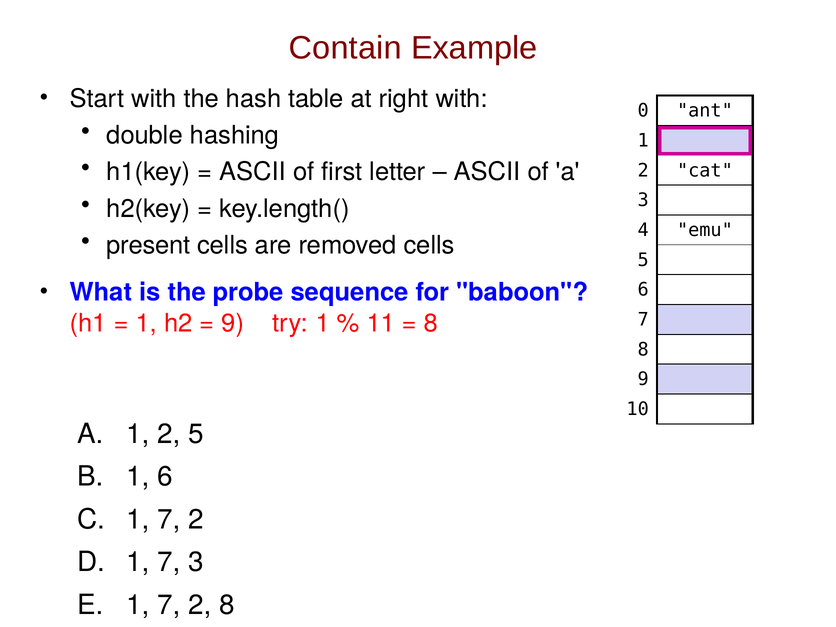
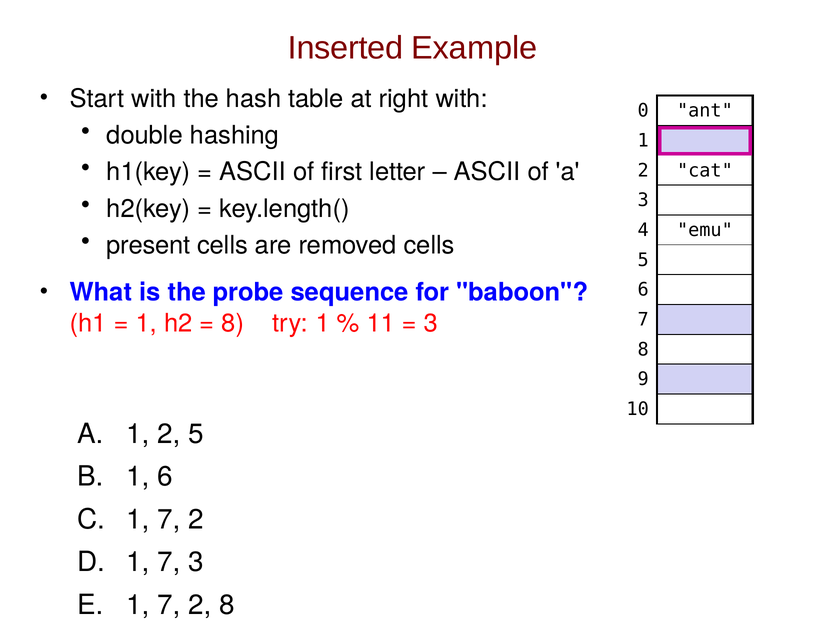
Contain: Contain -> Inserted
9 at (233, 323): 9 -> 8
8 at (431, 323): 8 -> 3
